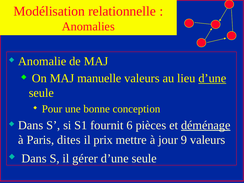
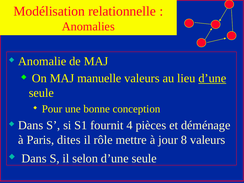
6: 6 -> 4
déménage underline: present -> none
prix: prix -> rôle
9: 9 -> 8
gérer: gérer -> selon
